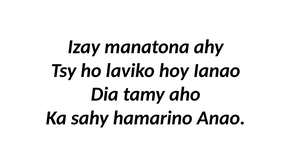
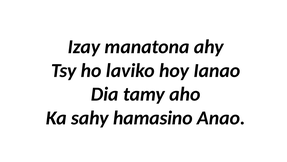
hamarino: hamarino -> hamasino
